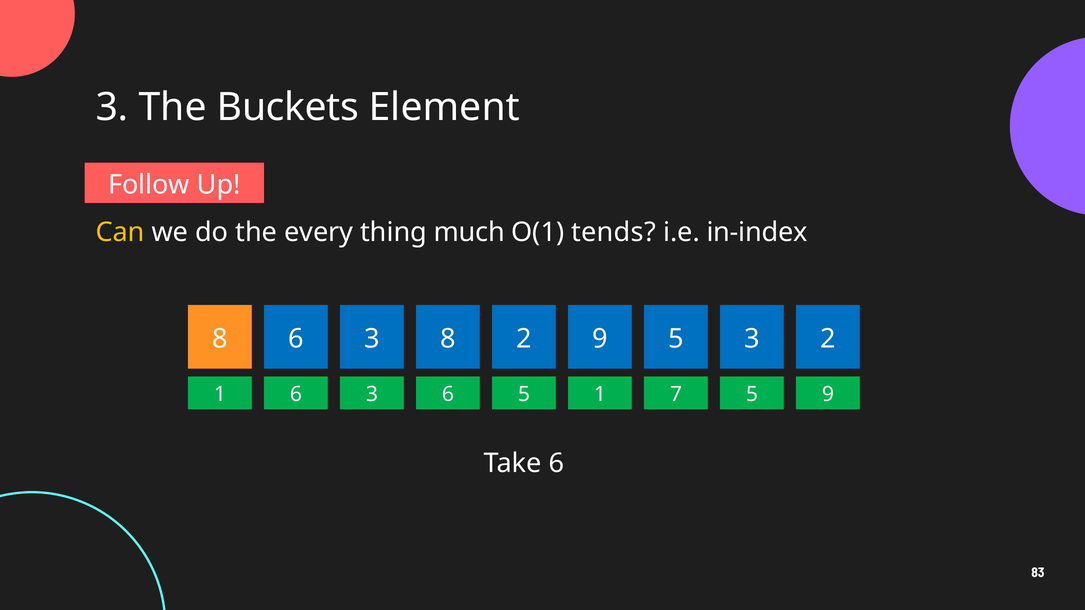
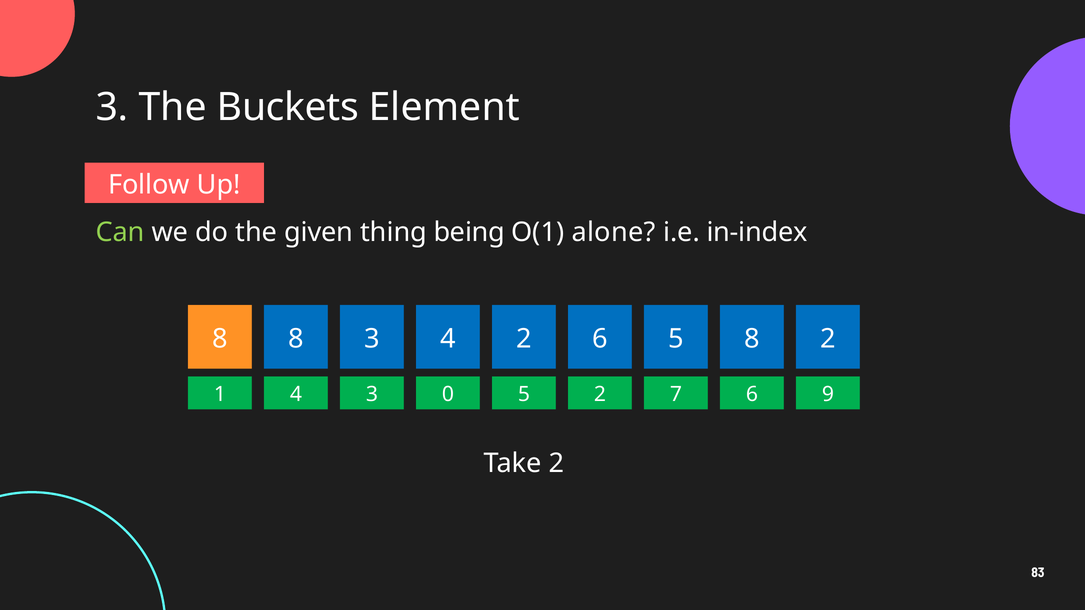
Can colour: yellow -> light green
every: every -> given
much: much -> being
tends: tends -> alone
8 6: 6 -> 8
3 8: 8 -> 4
2 9: 9 -> 6
5 3: 3 -> 8
1 6: 6 -> 4
3 6: 6 -> 0
5 1: 1 -> 2
7 5: 5 -> 6
Take 6: 6 -> 2
